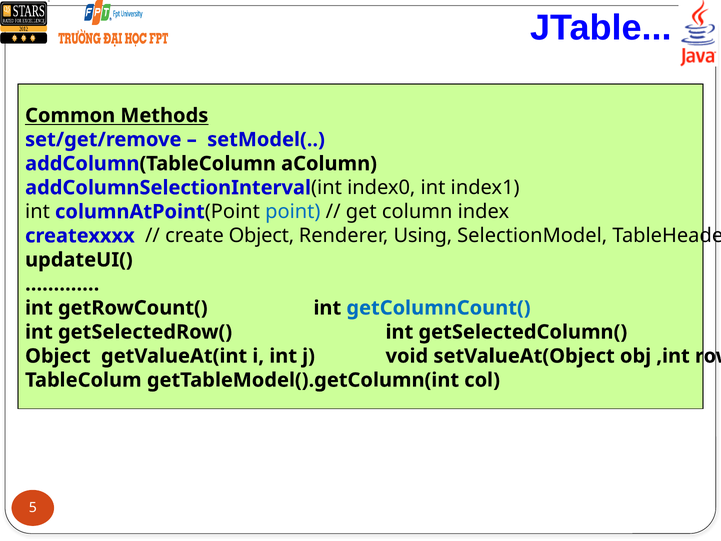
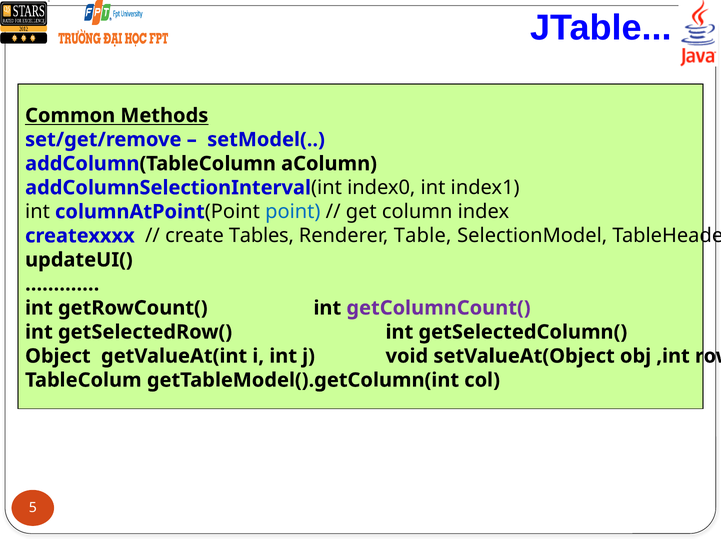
create Object: Object -> Tables
Using: Using -> Table
getColumnCount( colour: blue -> purple
